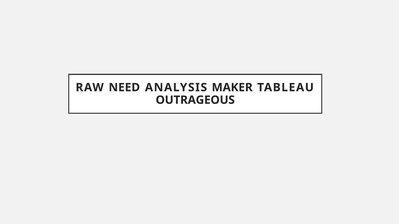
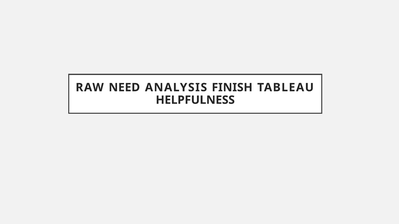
MAKER: MAKER -> FINISH
OUTRAGEOUS: OUTRAGEOUS -> HELPFULNESS
